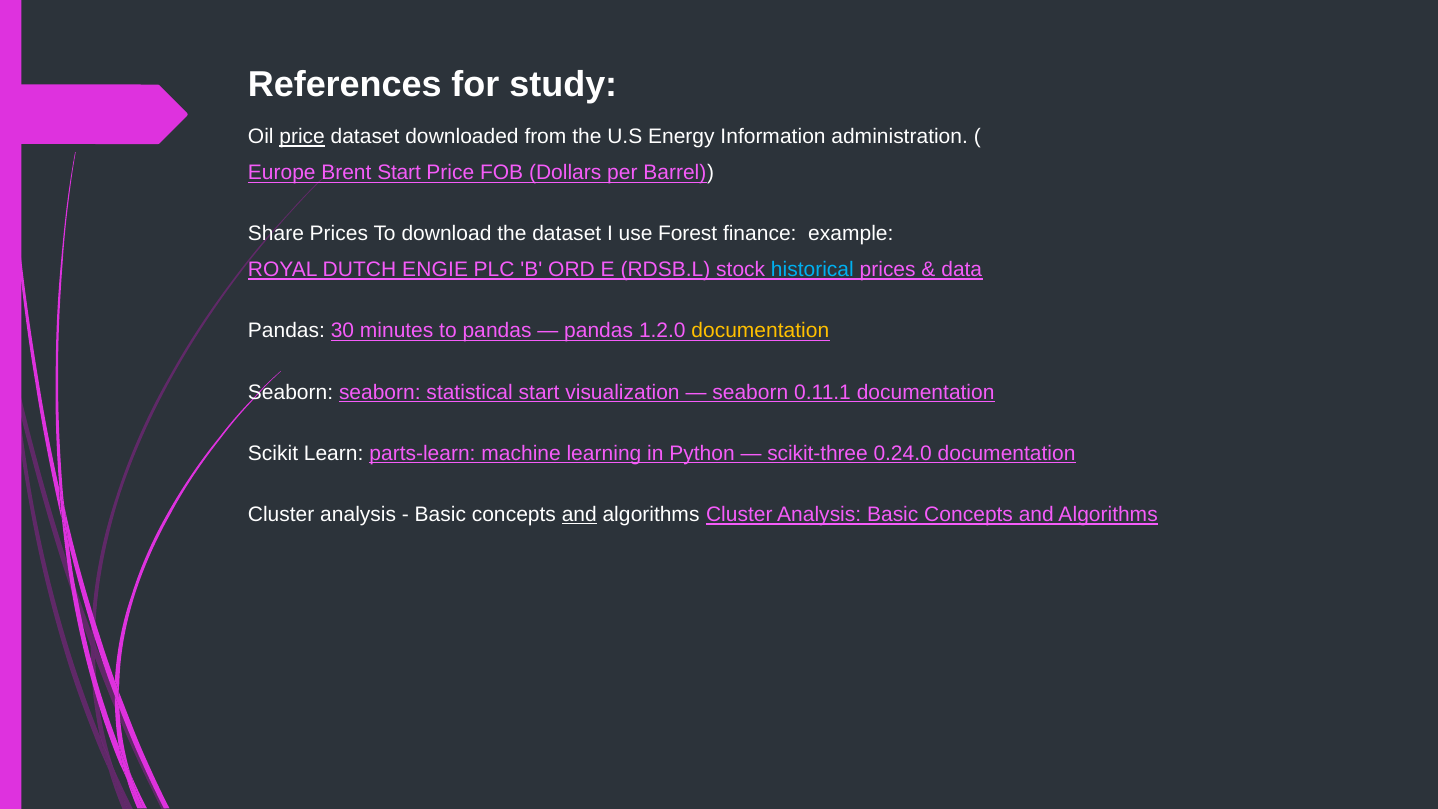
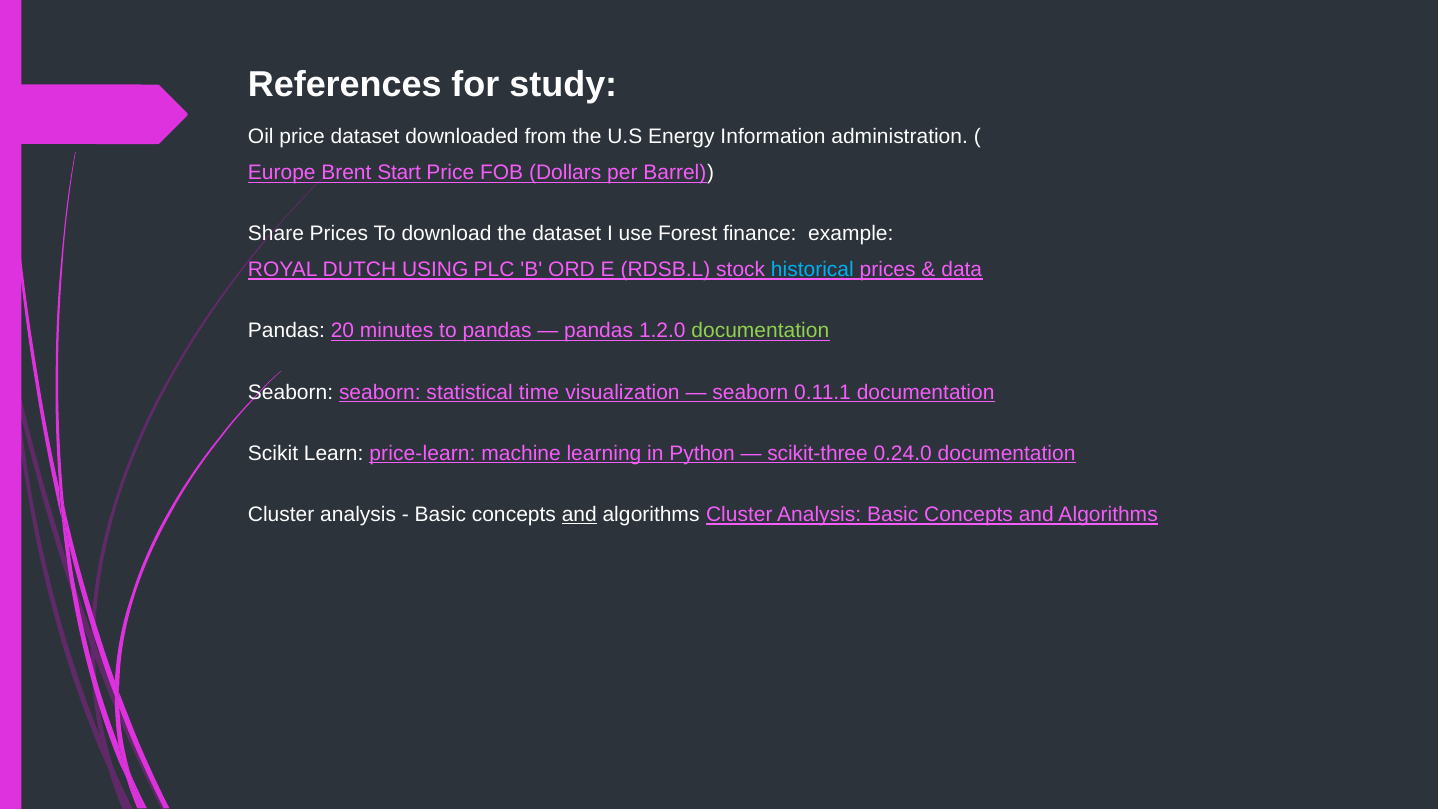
price at (302, 137) underline: present -> none
ENGIE: ENGIE -> USING
30: 30 -> 20
documentation at (760, 331) colour: yellow -> light green
statistical start: start -> time
parts-learn: parts-learn -> price-learn
